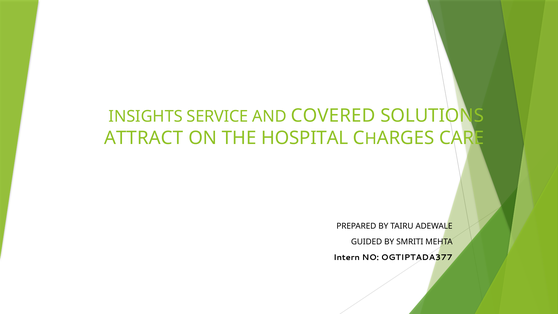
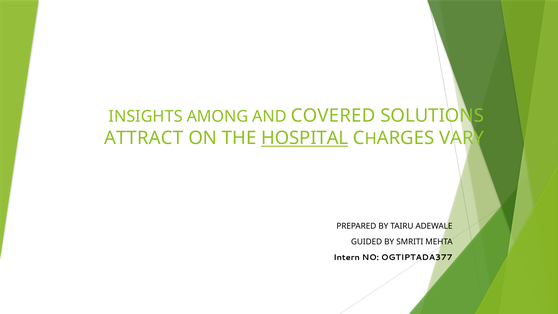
SERVICE: SERVICE -> AMONG
HOSPITAL underline: none -> present
CARE: CARE -> VARY
